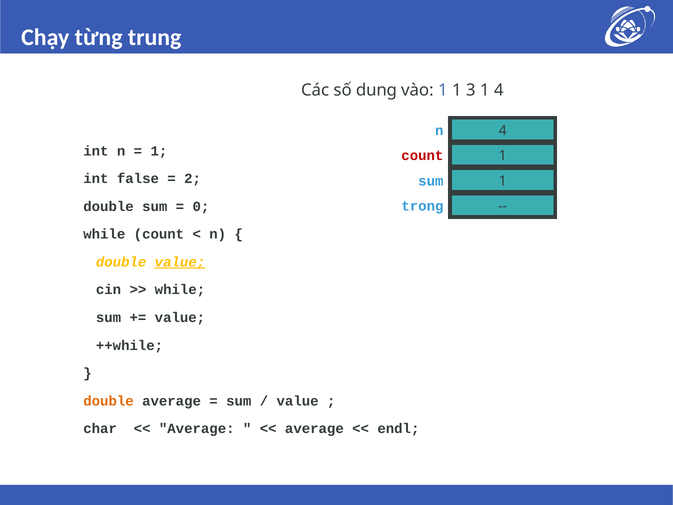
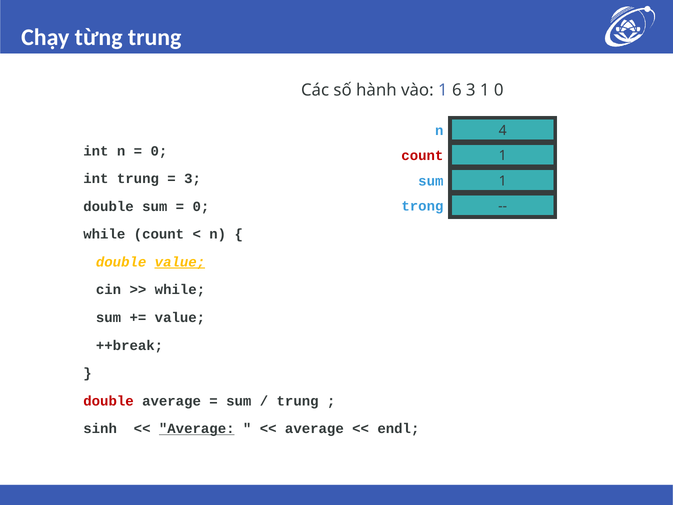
dung: dung -> hành
vào 1 1: 1 -> 6
1 4: 4 -> 0
1 at (159, 151): 1 -> 0
int false: false -> trung
2 at (193, 179): 2 -> 3
++while: ++while -> ++break
double at (109, 401) colour: orange -> red
value at (298, 401): value -> trung
char: char -> sinh
Average at (197, 429) underline: none -> present
